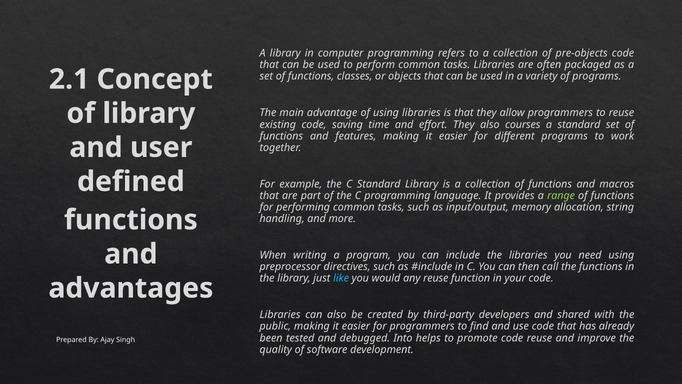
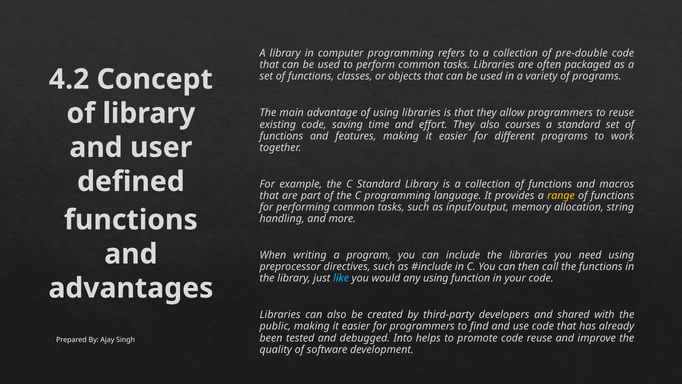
pre-objects: pre-objects -> pre-double
2.1: 2.1 -> 4.2
range colour: light green -> yellow
any reuse: reuse -> using
